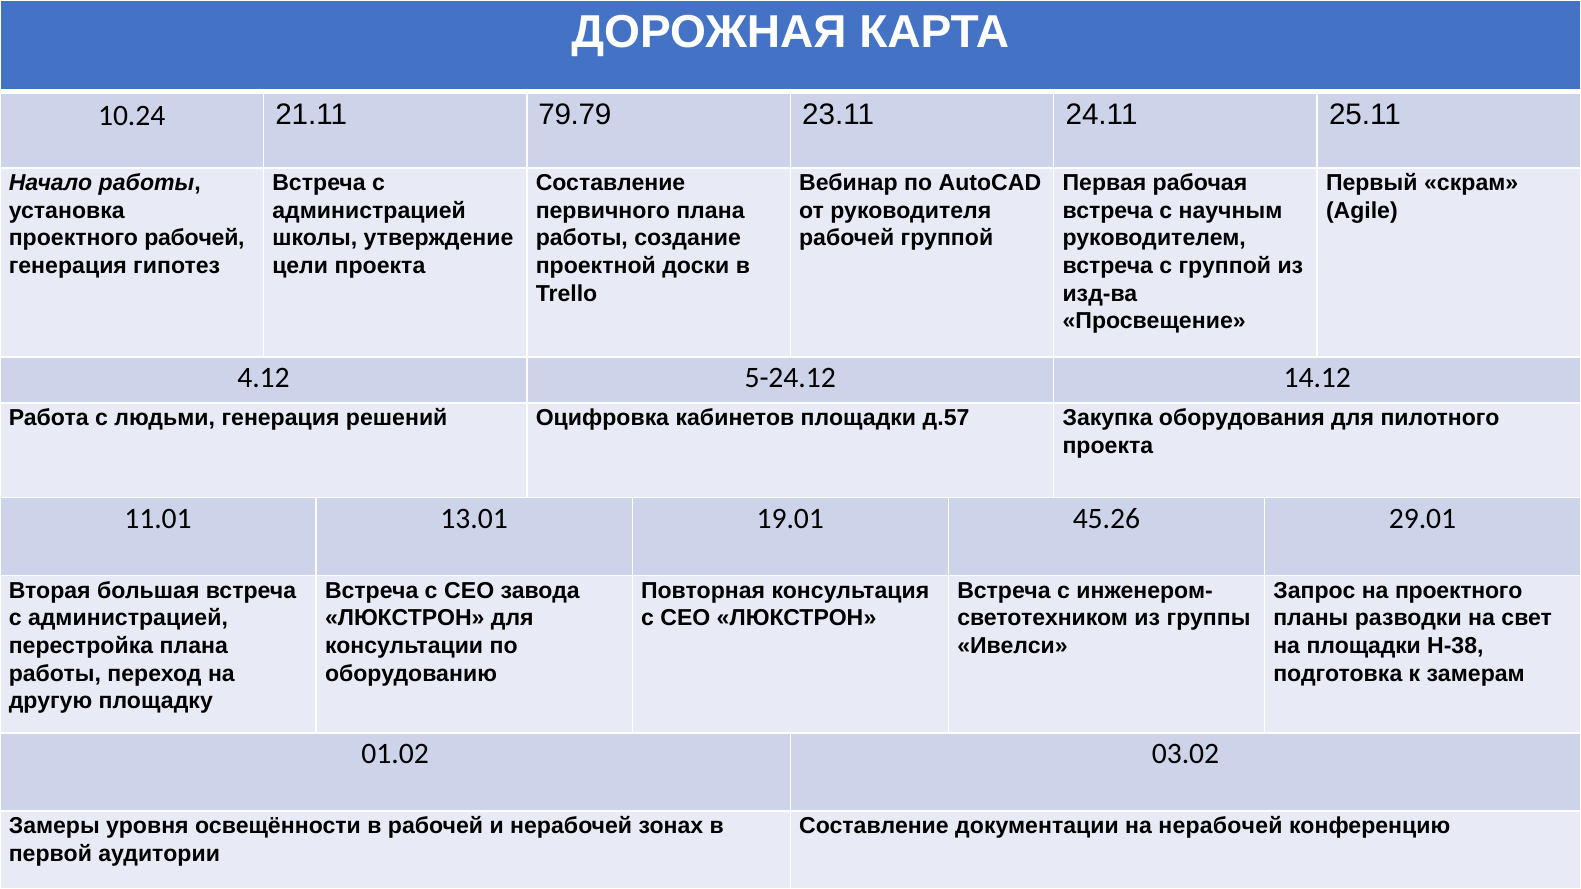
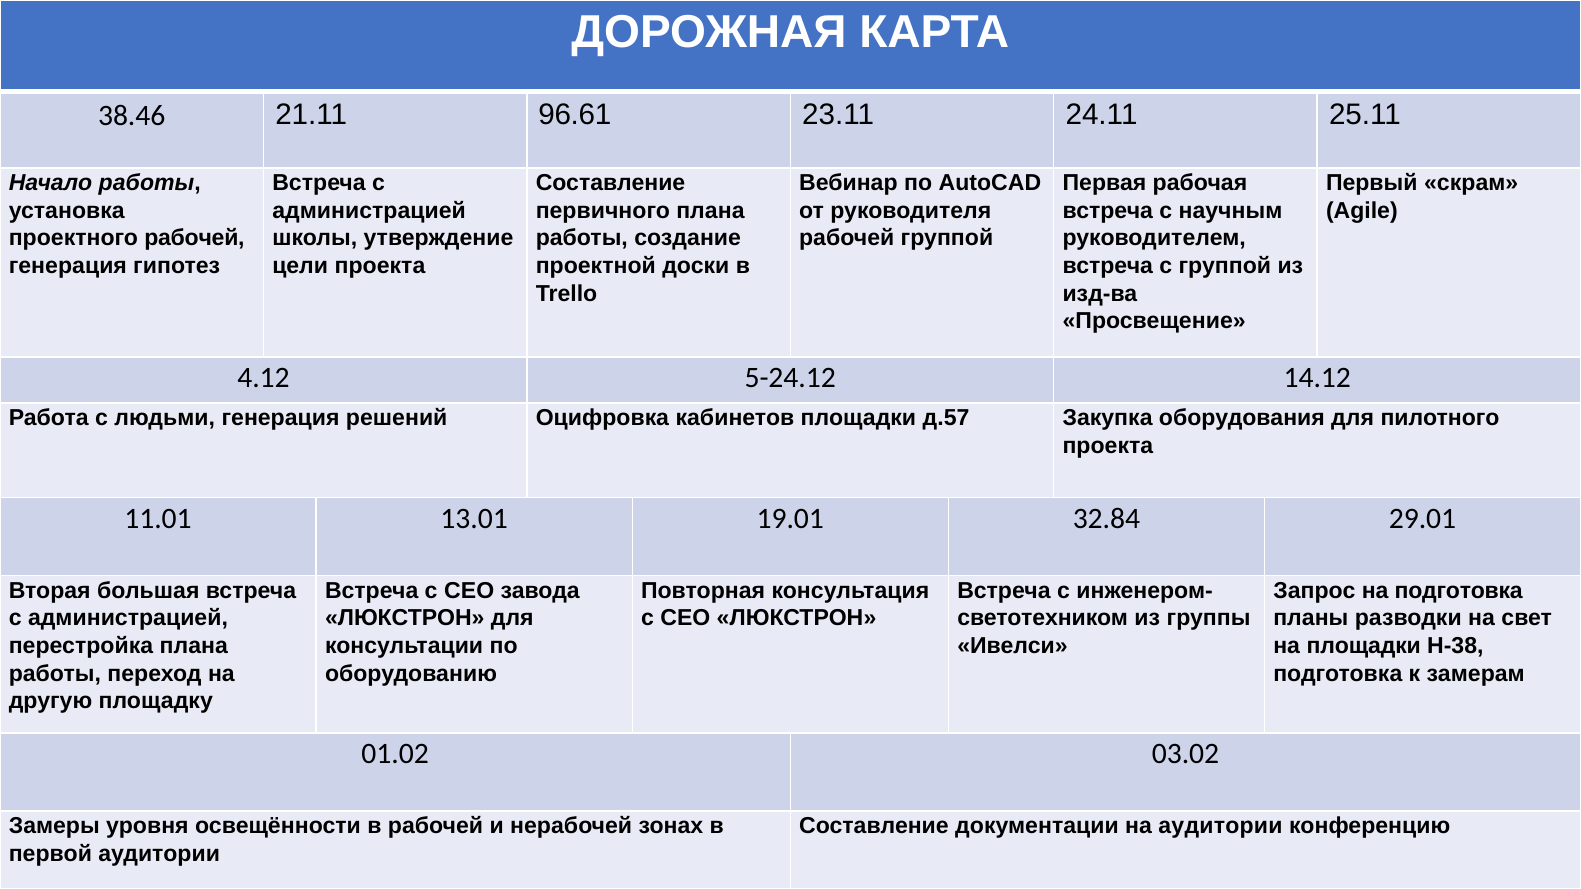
10.24: 10.24 -> 38.46
79.79: 79.79 -> 96.61
45.26: 45.26 -> 32.84
на проектного: проектного -> подготовка
на нерабочей: нерабочей -> аудитории
